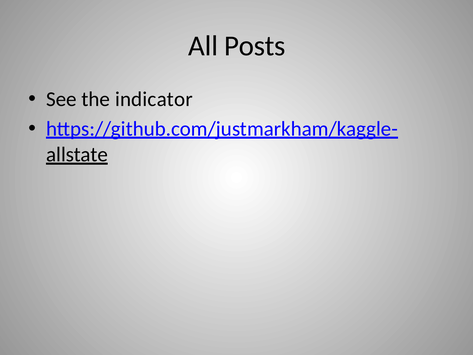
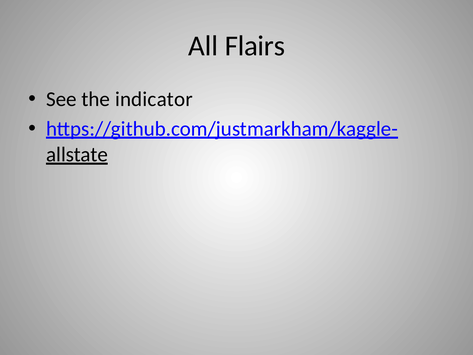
Posts: Posts -> Flairs
